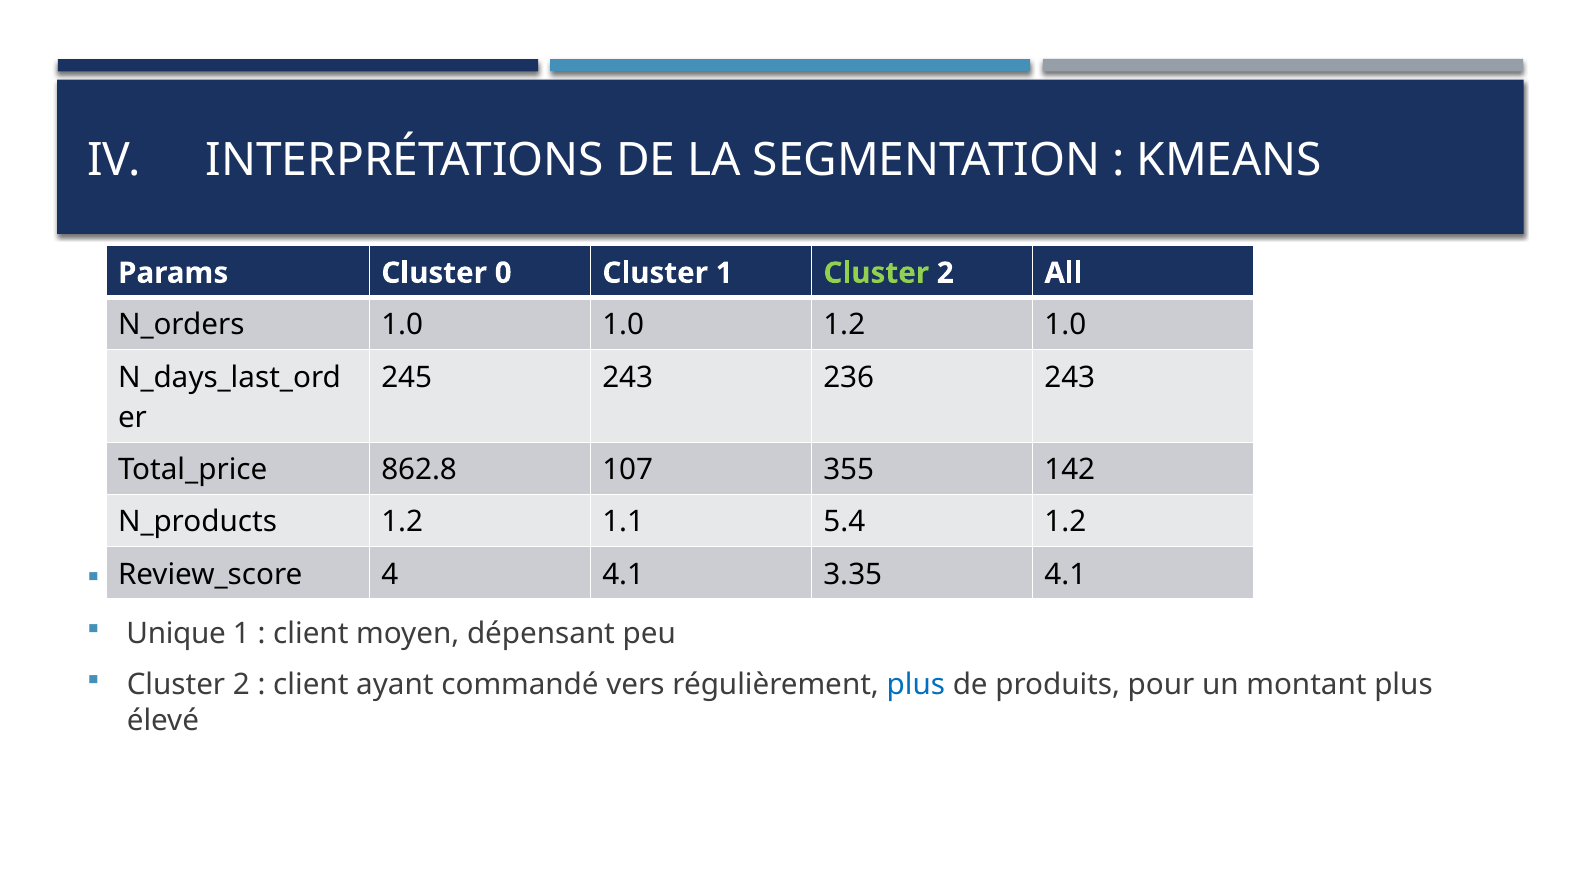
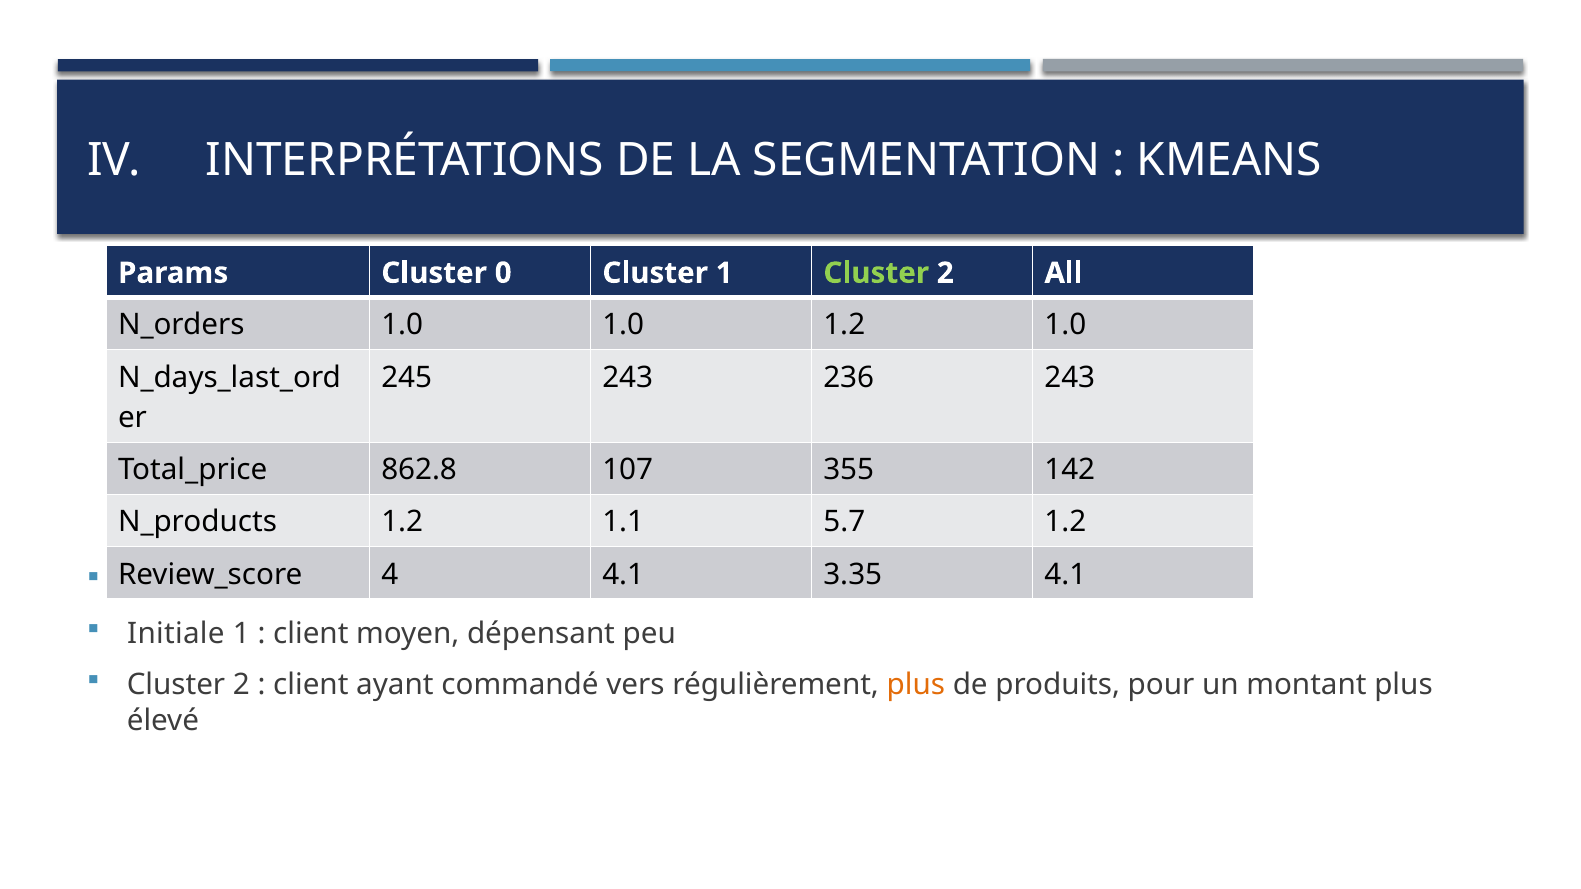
5.4: 5.4 -> 5.7
Unique: Unique -> Initiale
plus at (916, 685) colour: blue -> orange
